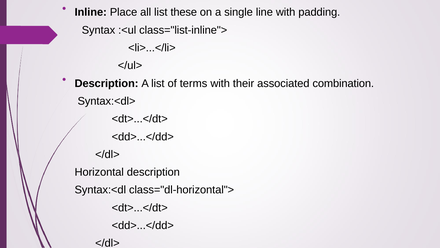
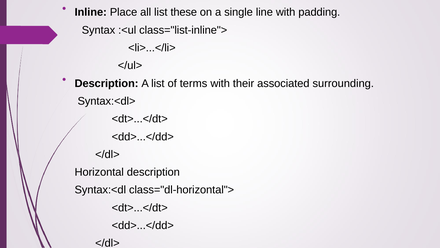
combination: combination -> surrounding
